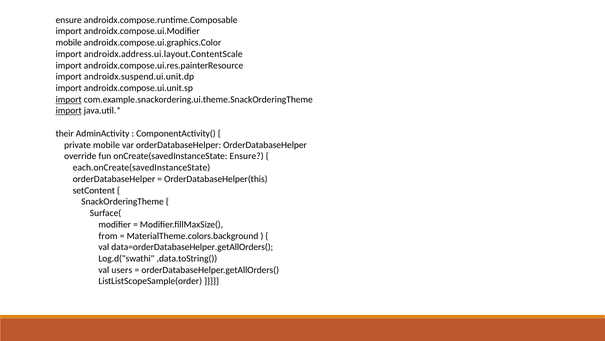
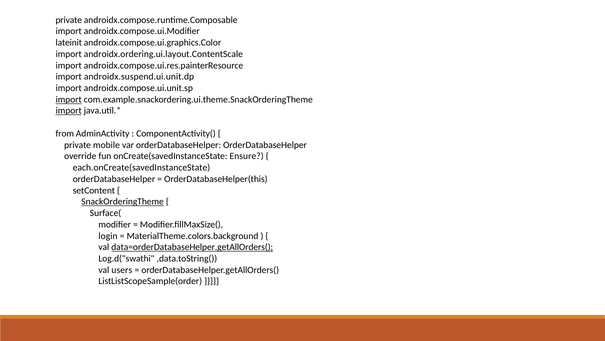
ensure at (69, 20): ensure -> private
mobile at (69, 43): mobile -> lateinit
androidx.address.ui.layout.ContentScale: androidx.address.ui.layout.ContentScale -> androidx.ordering.ui.layout.ContentScale
their: their -> from
SnackOrderingTheme underline: none -> present
from: from -> login
data=orderDatabaseHelper.getAllOrders( underline: none -> present
